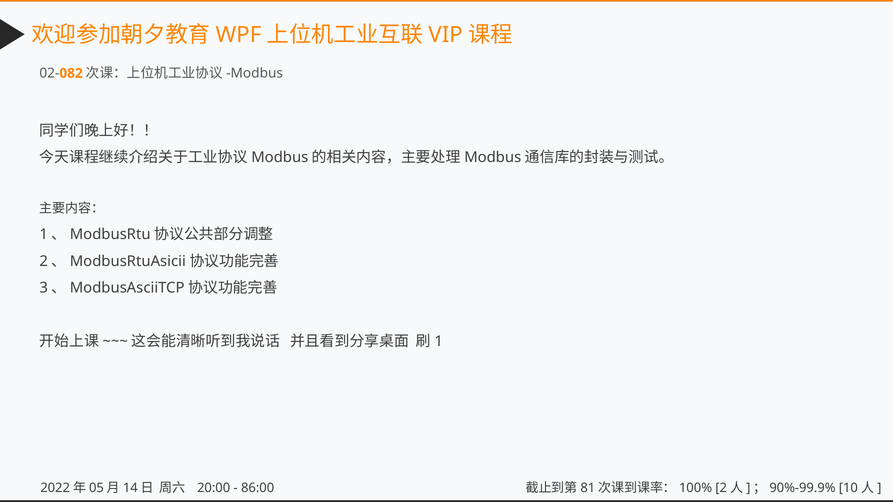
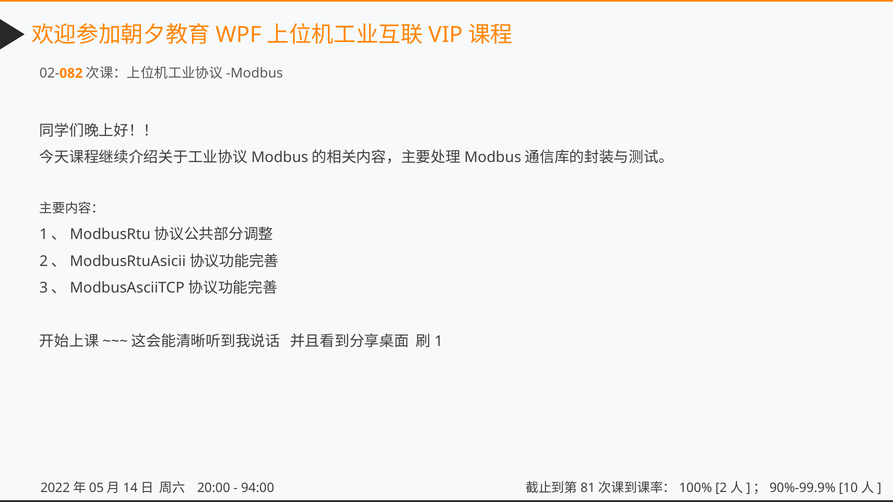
86:00: 86:00 -> 94:00
